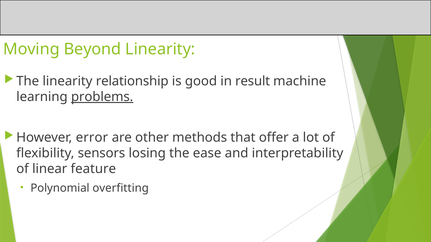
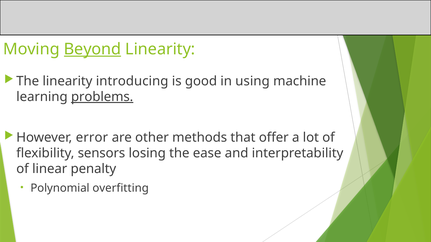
Beyond underline: none -> present
relationship: relationship -> introducing
result: result -> using
feature: feature -> penalty
